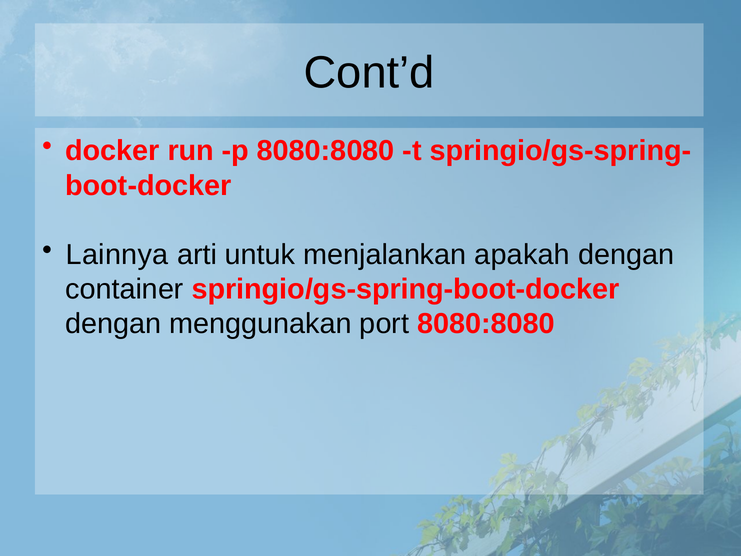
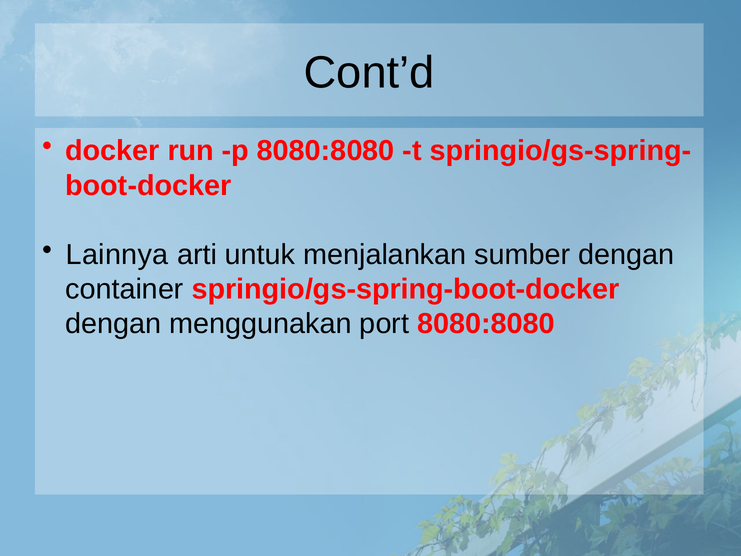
apakah: apakah -> sumber
